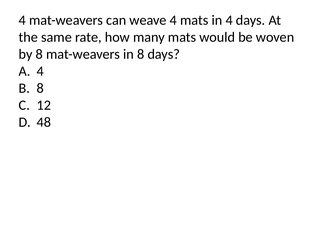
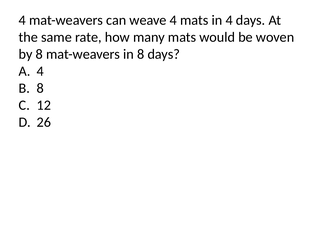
48: 48 -> 26
